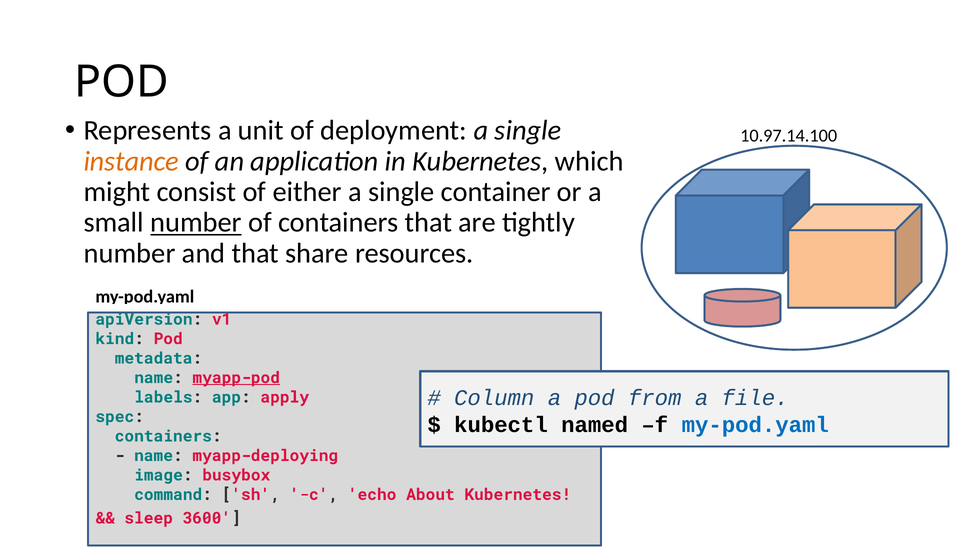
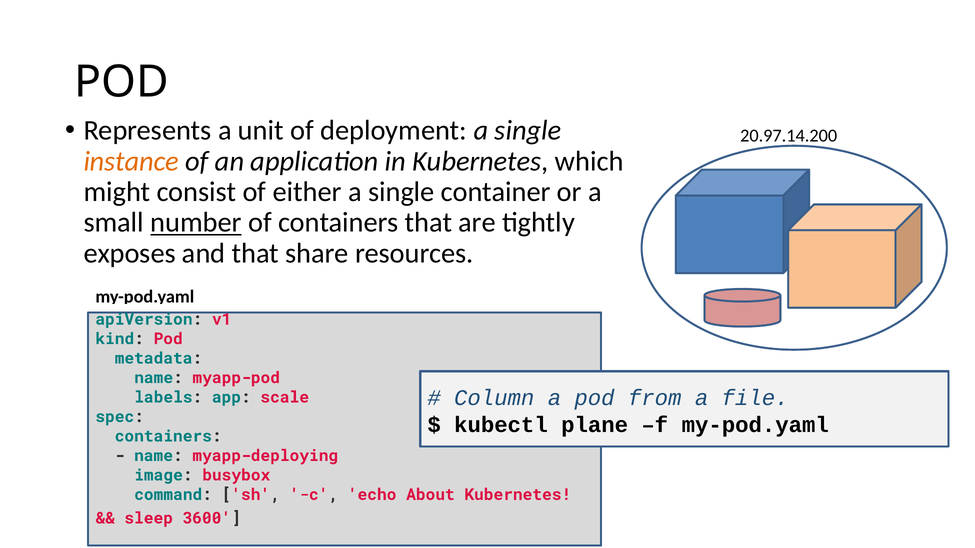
10.97.14.100: 10.97.14.100 -> 20.97.14.200
number at (129, 253): number -> exposes
myapp-pod underline: present -> none
apply: apply -> scale
named: named -> plane
my-pod.yaml at (755, 425) colour: blue -> black
